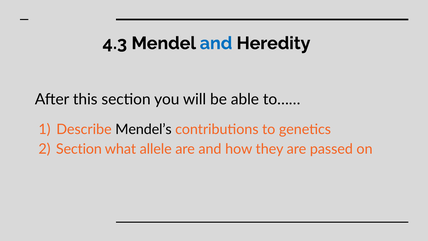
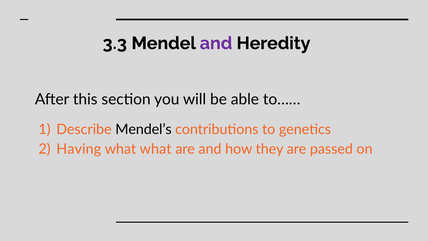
4.3: 4.3 -> 3.3
and at (216, 43) colour: blue -> purple
Section at (79, 149): Section -> Having
what allele: allele -> what
